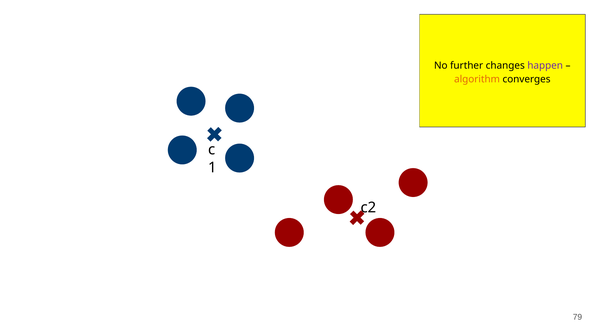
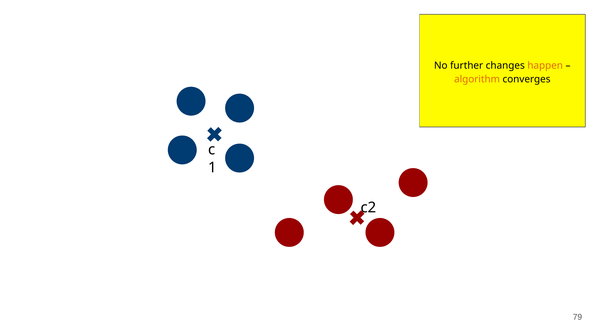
happen colour: purple -> orange
